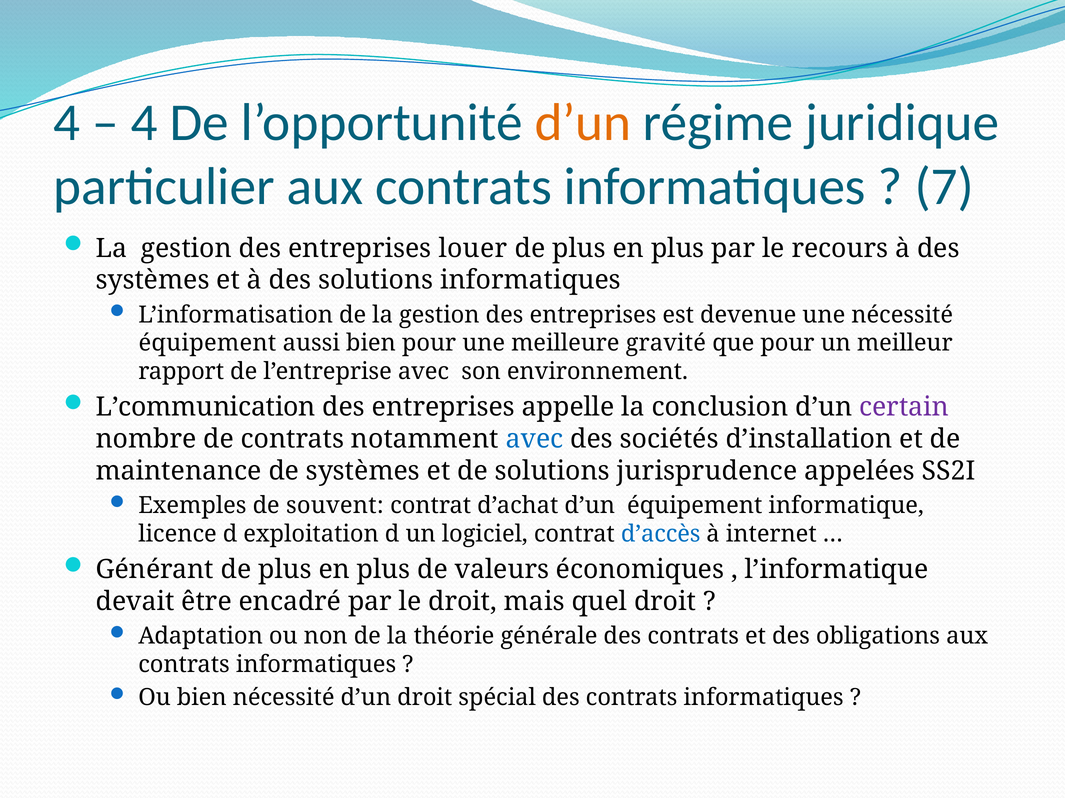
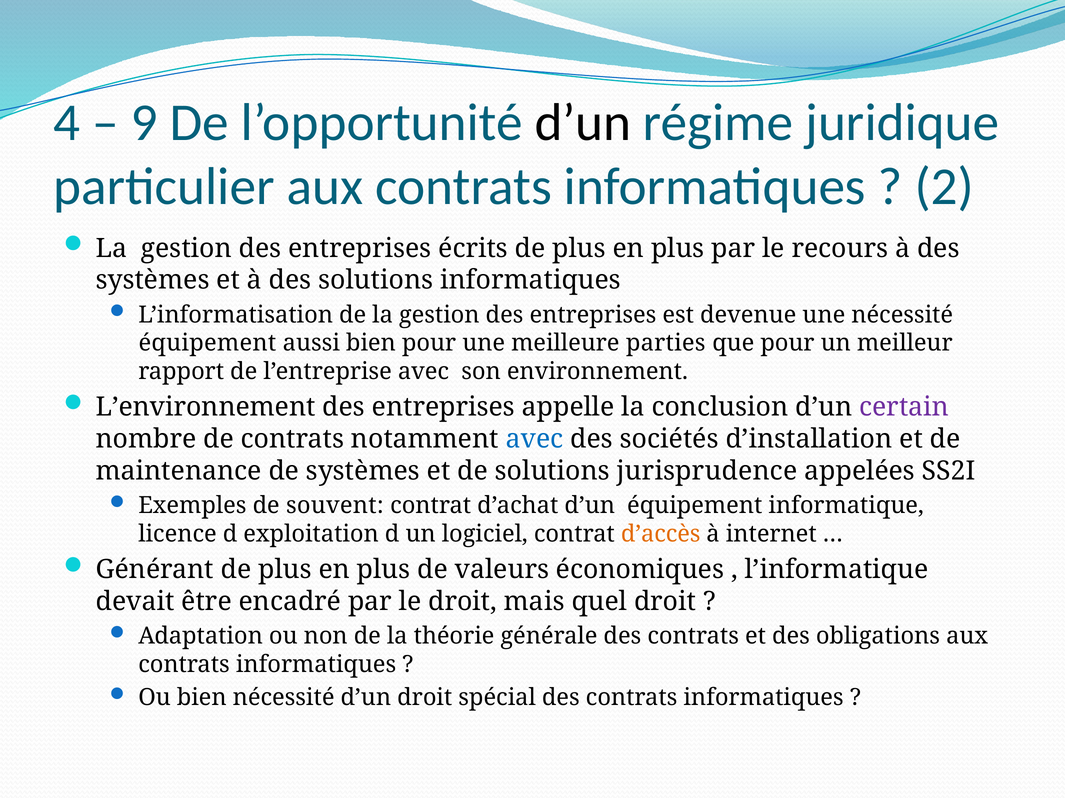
4 at (144, 123): 4 -> 9
d’un at (583, 123) colour: orange -> black
7: 7 -> 2
louer: louer -> écrits
gravité: gravité -> parties
L’communication: L’communication -> L’environnement
d’accès colour: blue -> orange
